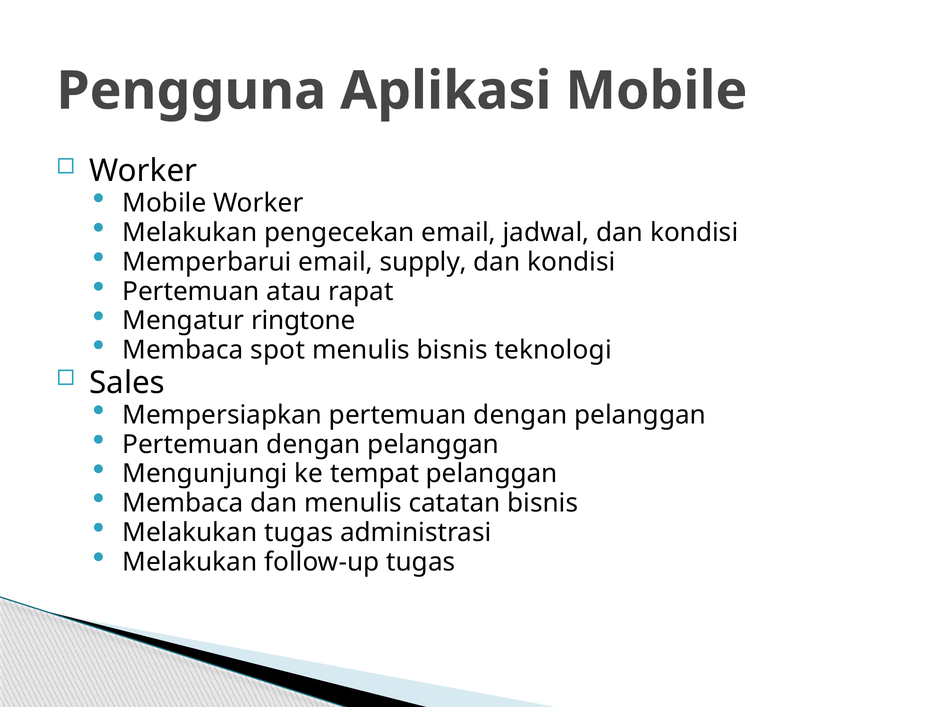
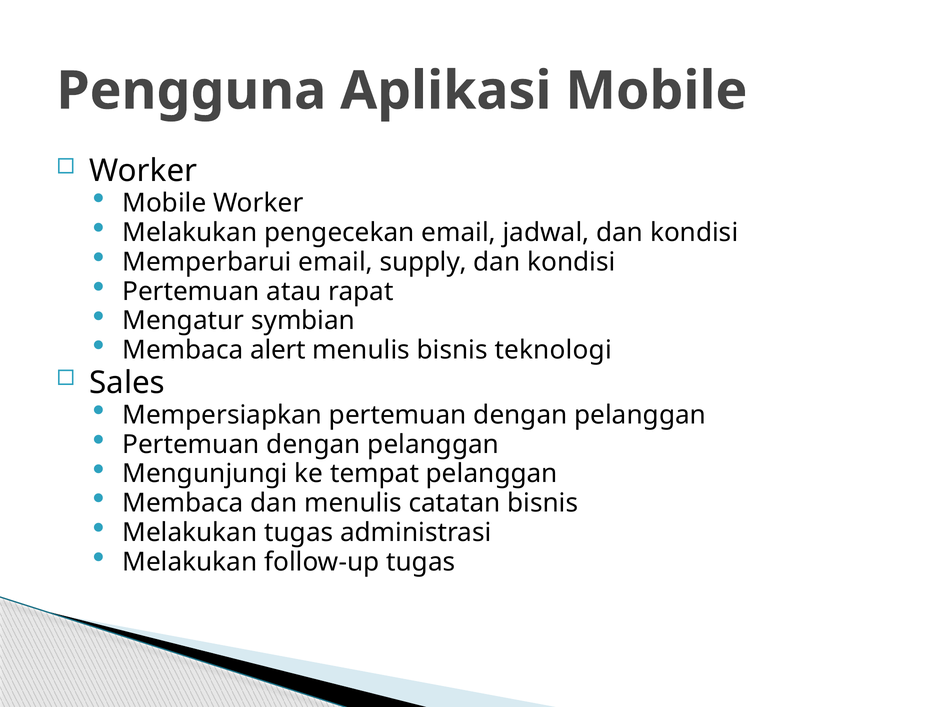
ringtone: ringtone -> symbian
spot: spot -> alert
